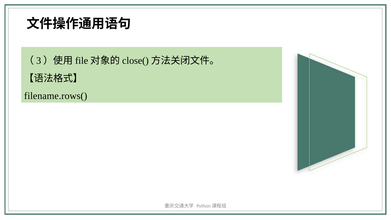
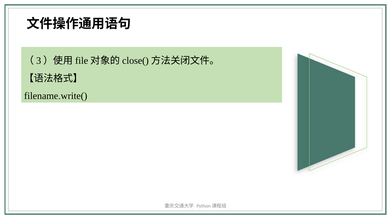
filename.rows(: filename.rows( -> filename.write(
